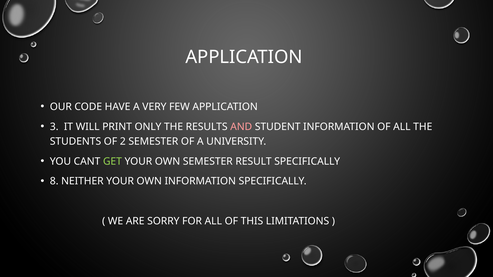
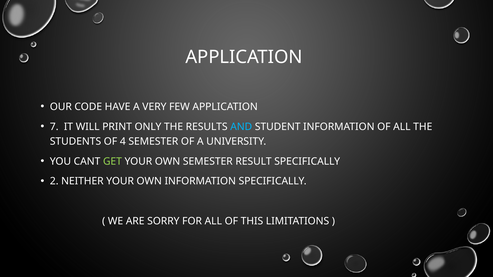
3: 3 -> 7
AND colour: pink -> light blue
2: 2 -> 4
8: 8 -> 2
